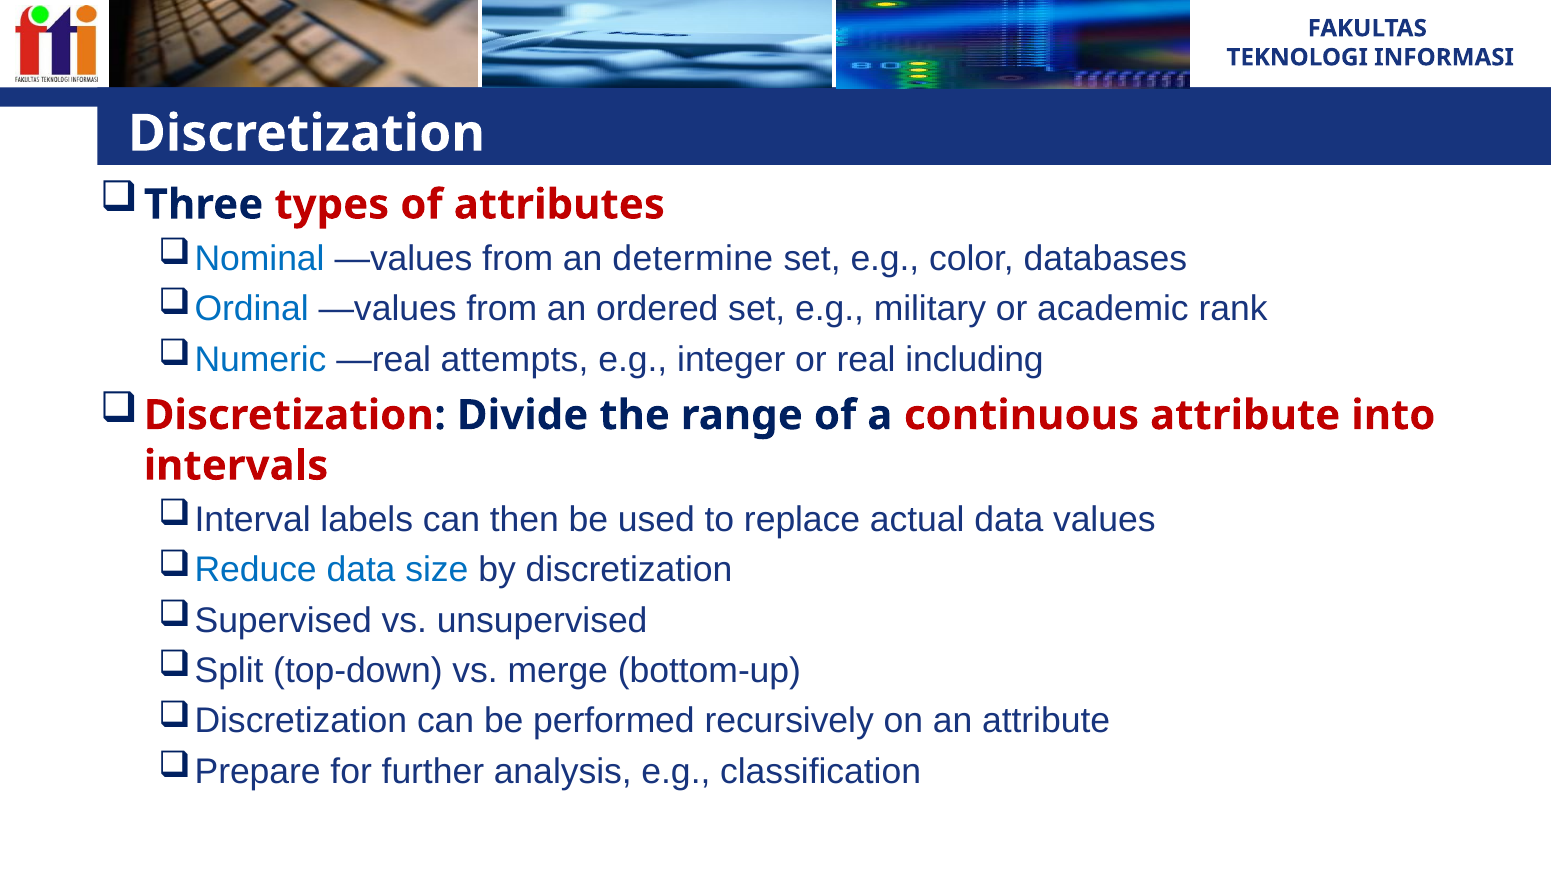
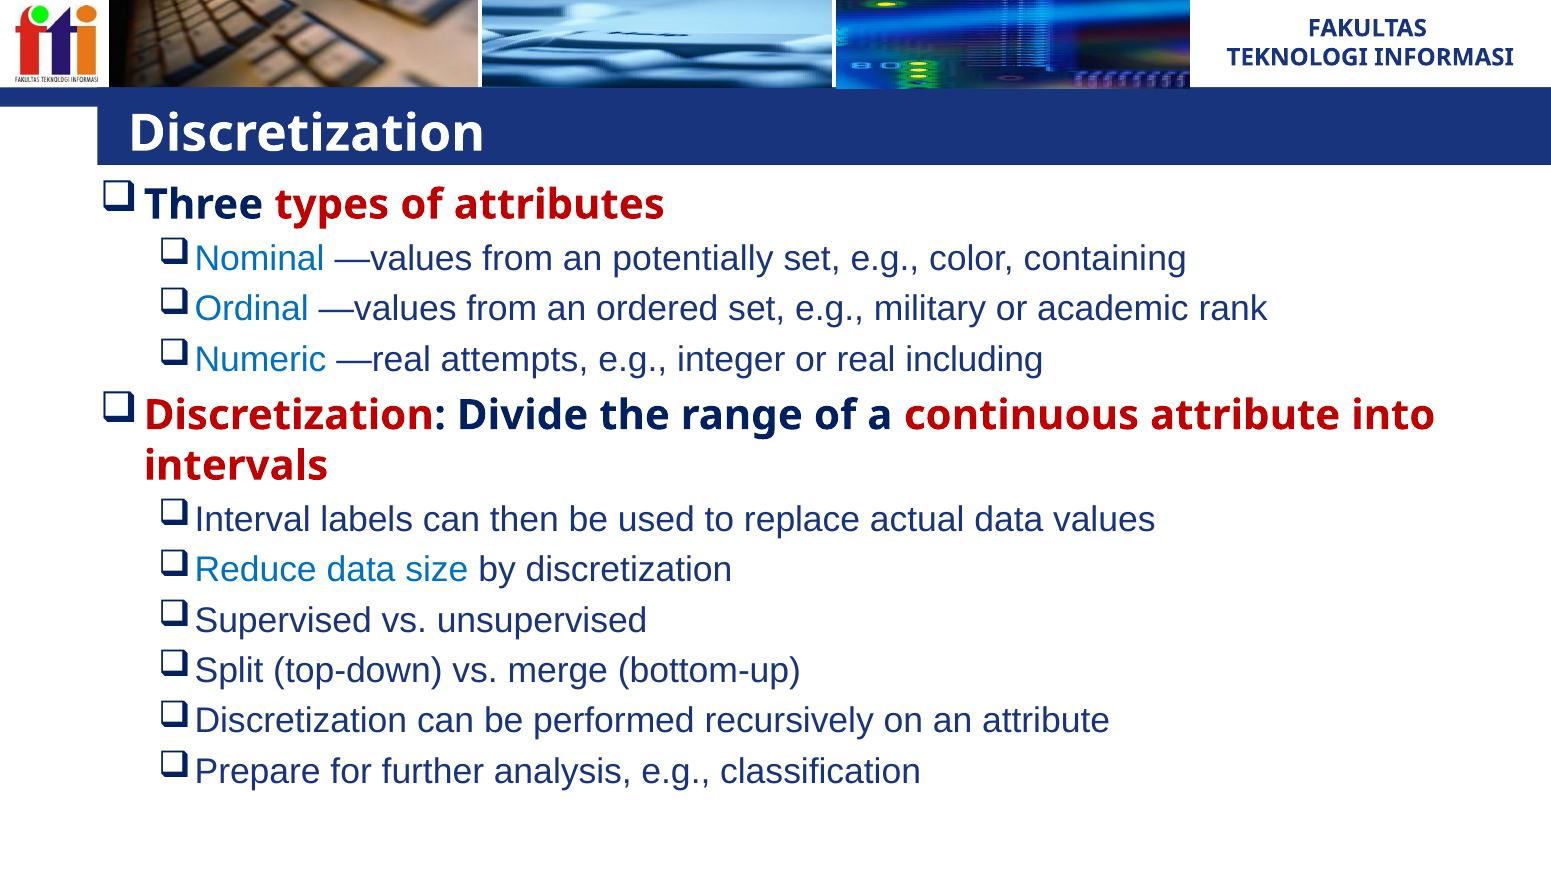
determine: determine -> potentially
databases: databases -> containing
